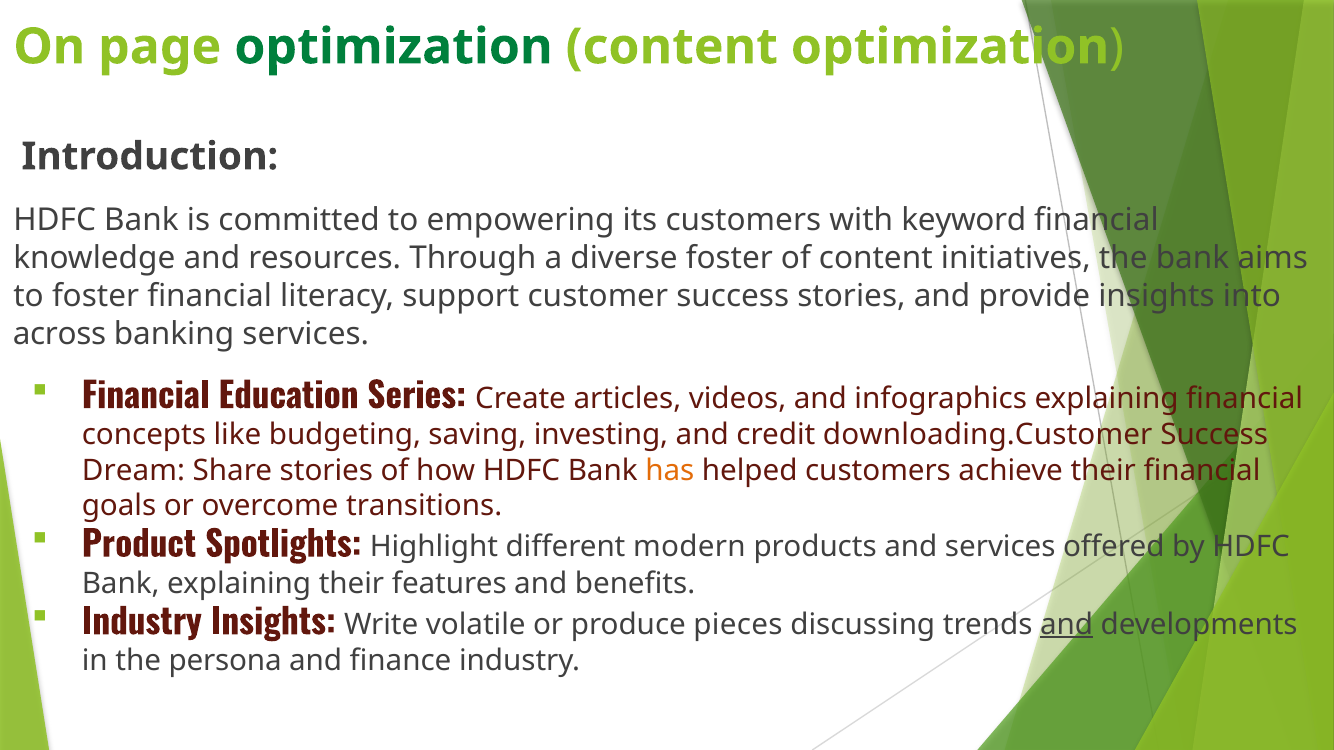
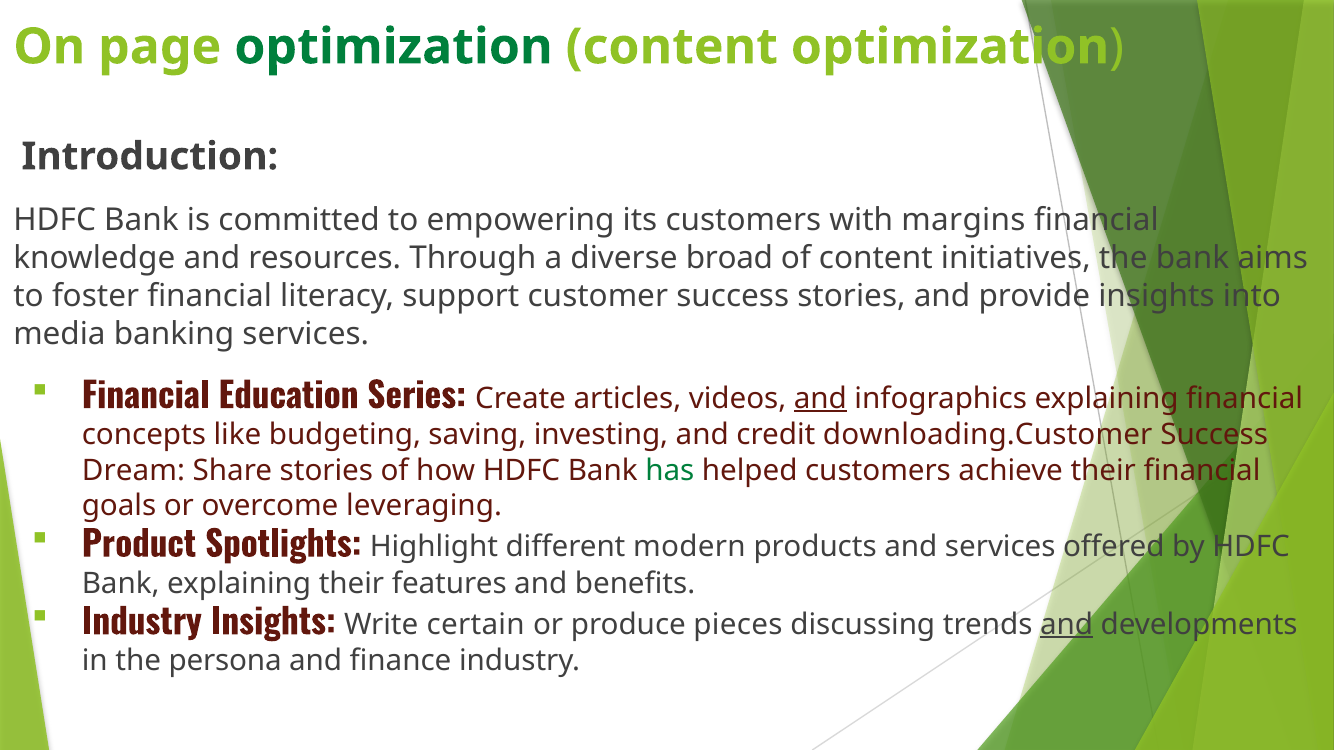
keyword: keyword -> margins
diverse foster: foster -> broad
across: across -> media
and at (820, 398) underline: none -> present
has colour: orange -> green
transitions: transitions -> leveraging
volatile: volatile -> certain
